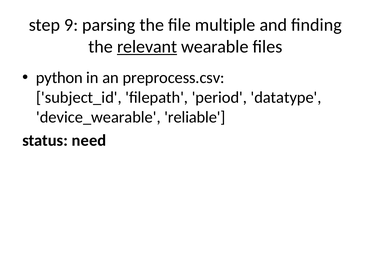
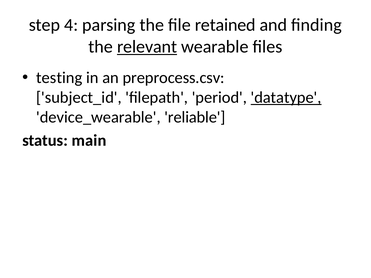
9: 9 -> 4
multiple: multiple -> retained
python: python -> testing
datatype underline: none -> present
need: need -> main
